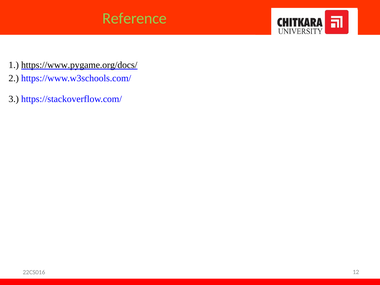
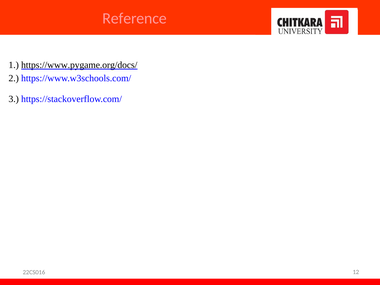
Reference colour: light green -> pink
